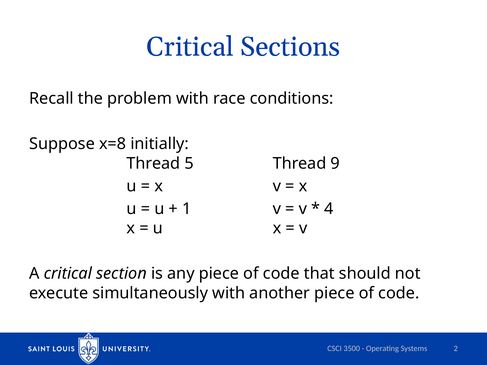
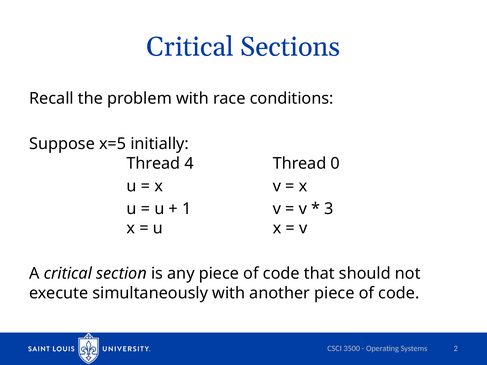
x=8: x=8 -> x=5
5: 5 -> 4
9: 9 -> 0
4: 4 -> 3
